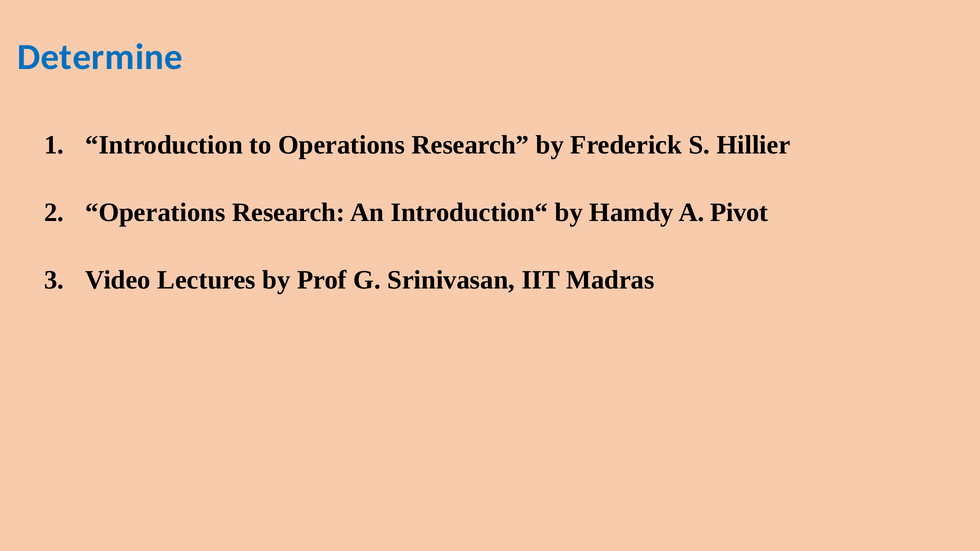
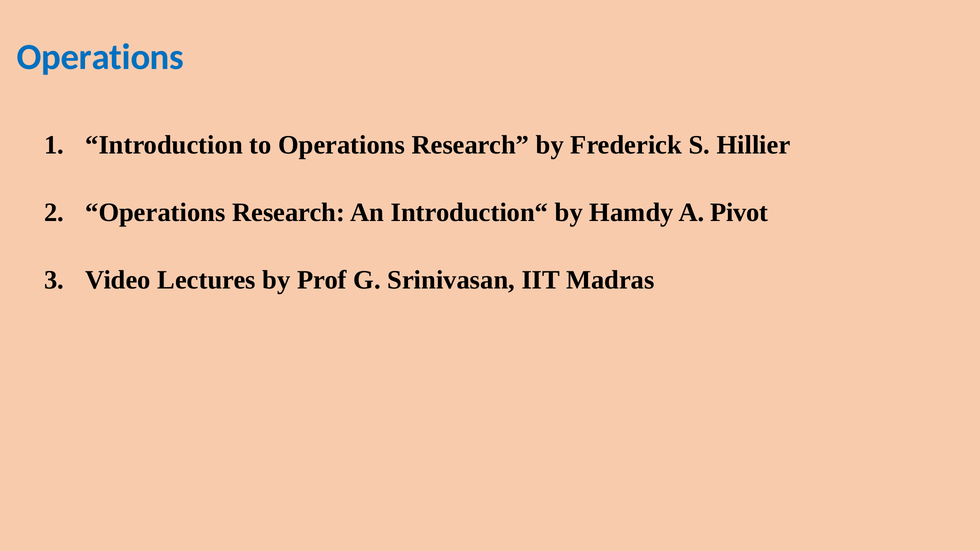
Determine at (100, 57): Determine -> Operations
